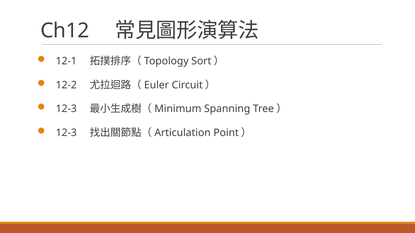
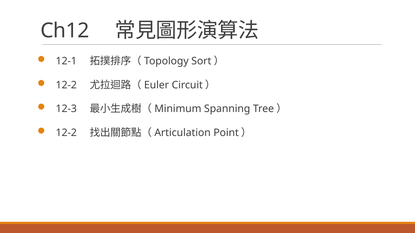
12-3 at (66, 133): 12-3 -> 12-2
